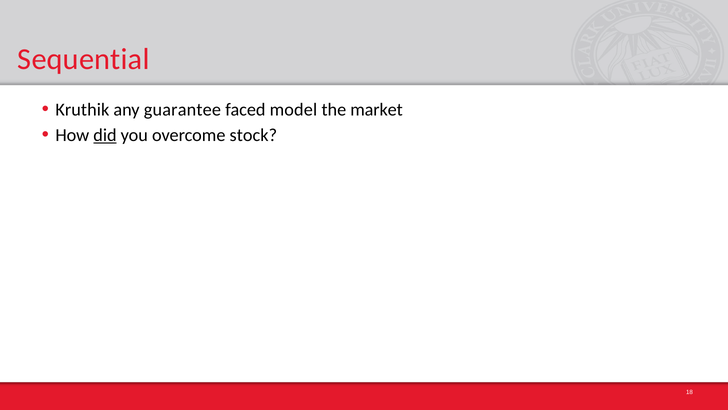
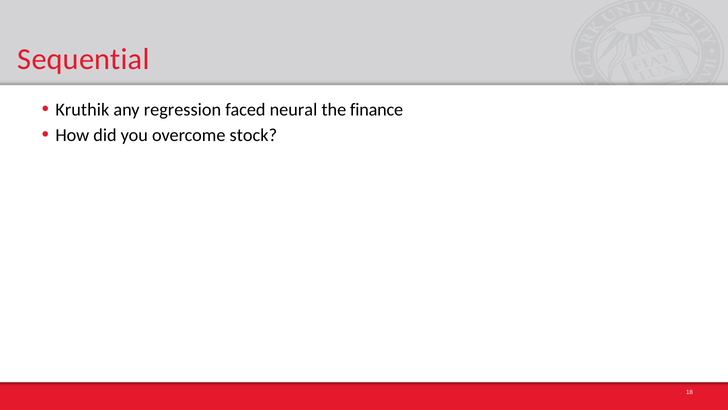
guarantee: guarantee -> regression
model: model -> neural
market: market -> finance
did underline: present -> none
